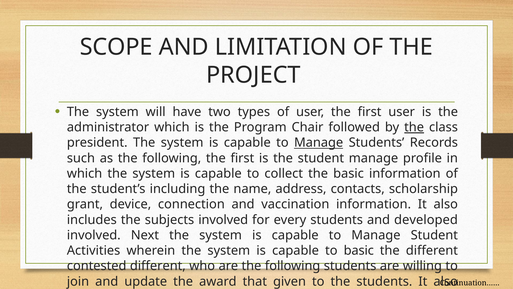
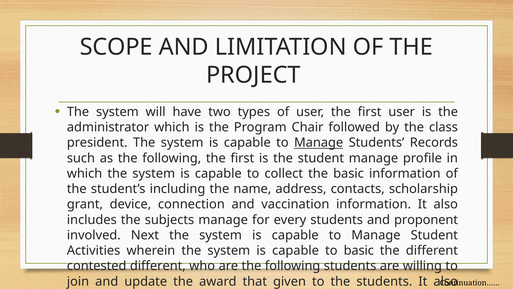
the at (414, 127) underline: present -> none
subjects involved: involved -> manage
developed: developed -> proponent
